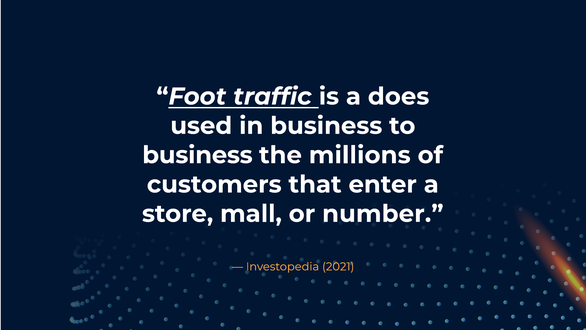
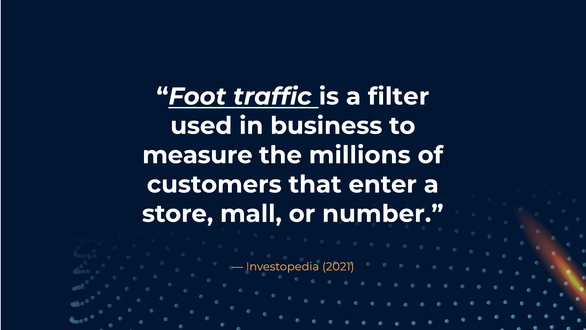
does: does -> filter
business at (197, 155): business -> measure
